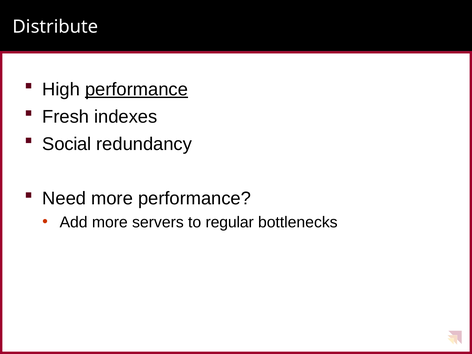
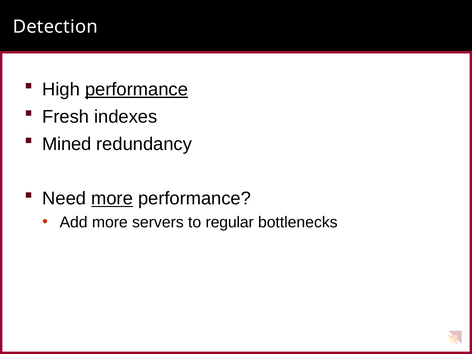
Distribute: Distribute -> Detection
Social: Social -> Mined
more at (112, 199) underline: none -> present
